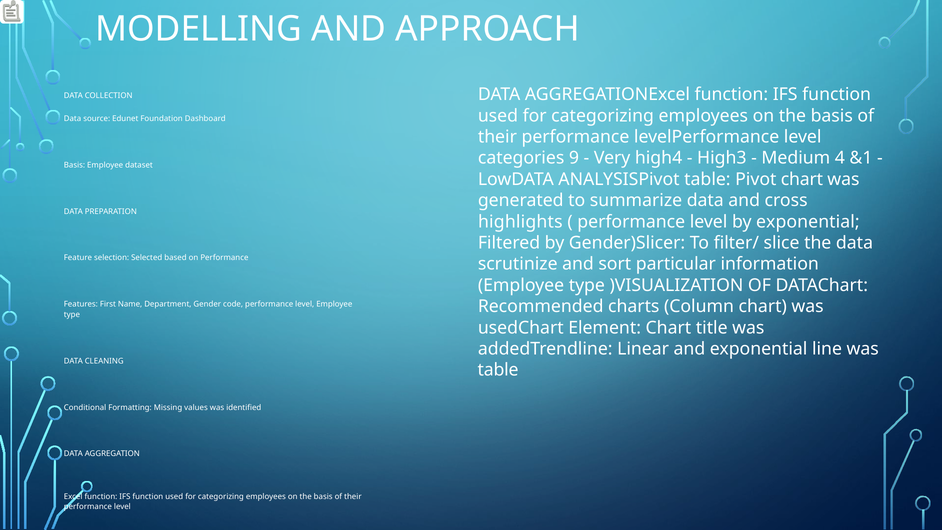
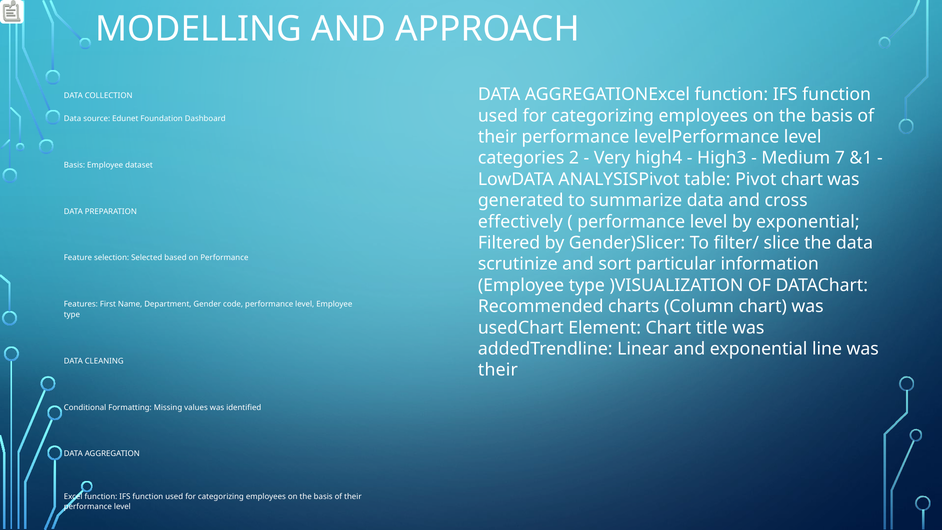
9: 9 -> 2
4: 4 -> 7
highlights: highlights -> effectively
table at (498, 370): table -> their
